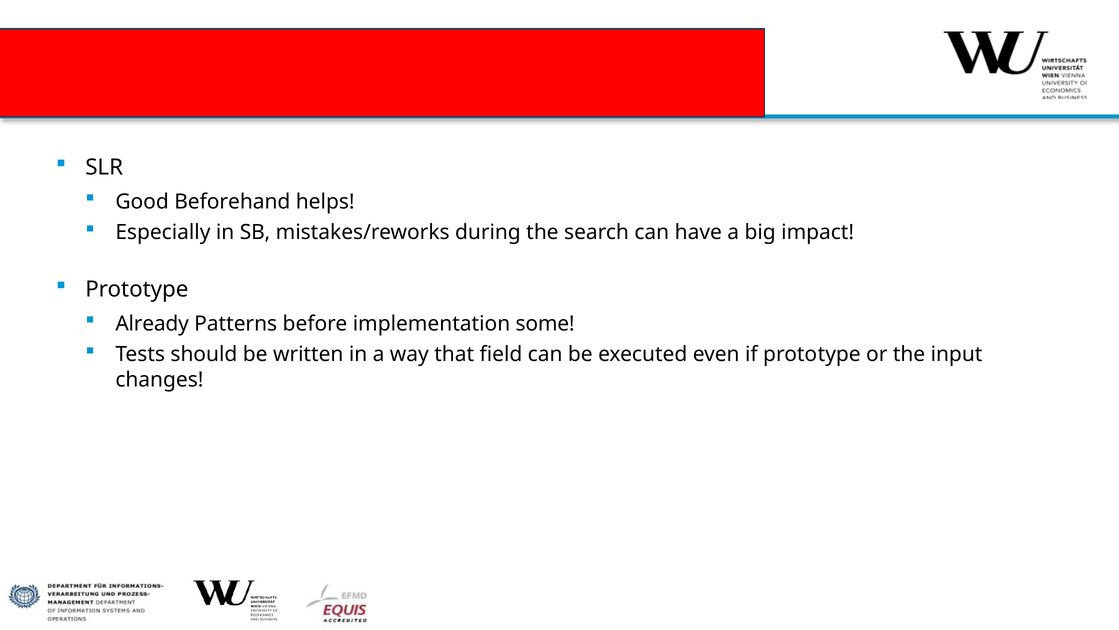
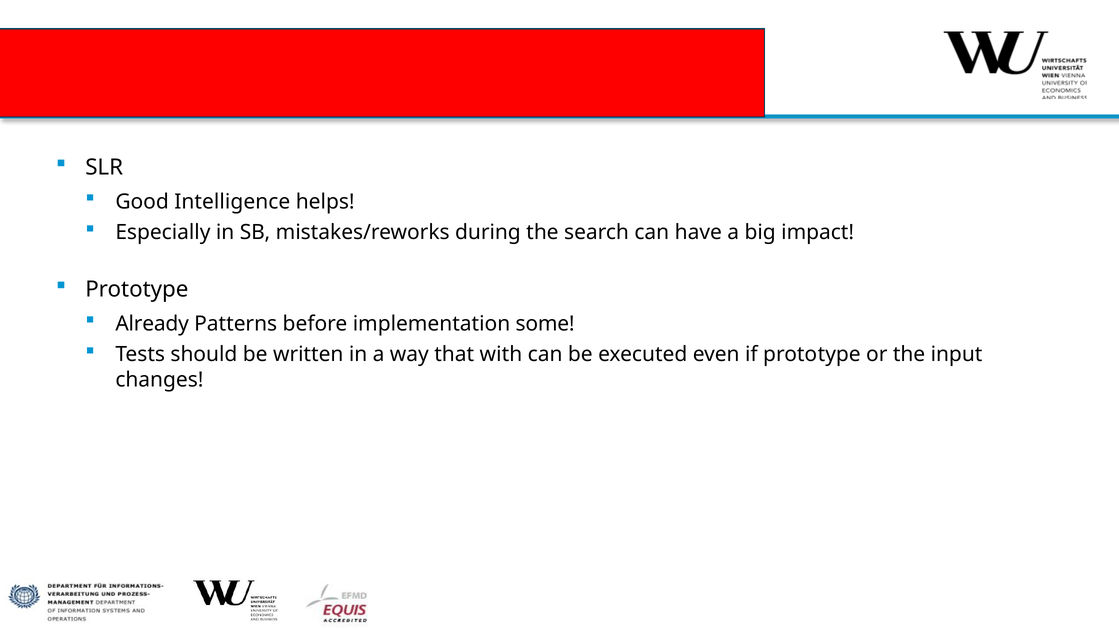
Beforehand: Beforehand -> Intelligence
field: field -> with
